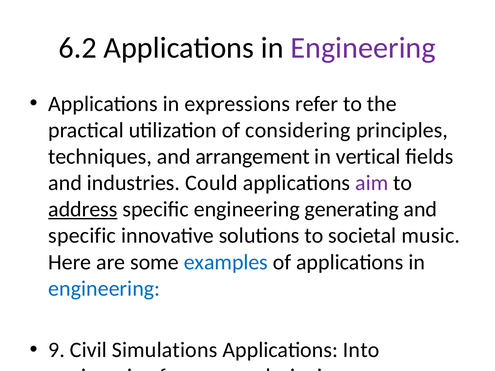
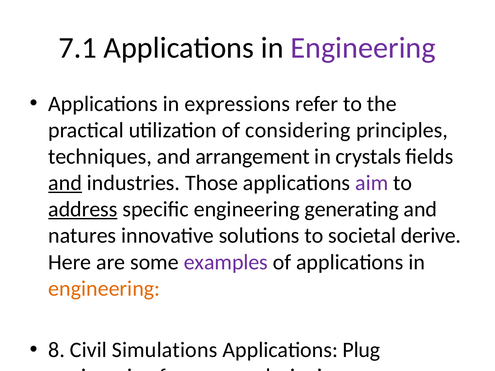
6.2: 6.2 -> 7.1
vertical: vertical -> crystals
and at (65, 183) underline: none -> present
Could: Could -> Those
specific at (82, 236): specific -> natures
music: music -> derive
examples at (226, 262) colour: blue -> purple
engineering at (104, 289) colour: blue -> orange
9: 9 -> 8
Into: Into -> Plug
